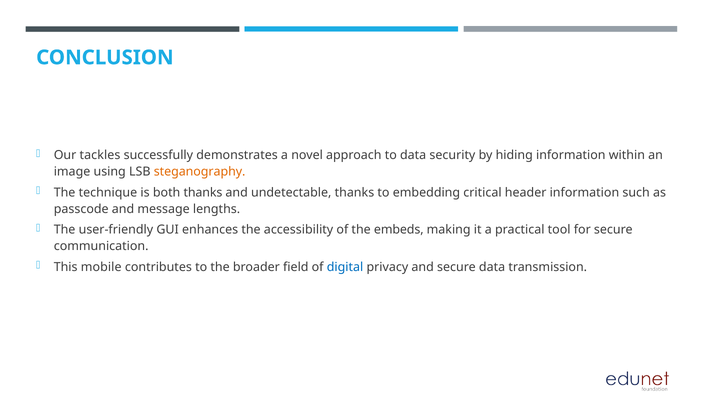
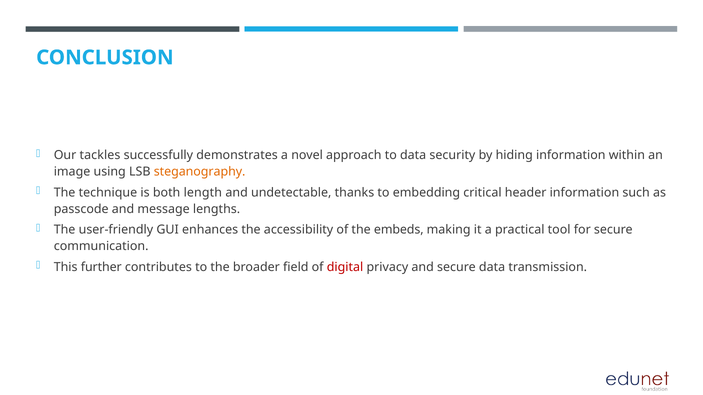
both thanks: thanks -> length
mobile: mobile -> further
digital colour: blue -> red
